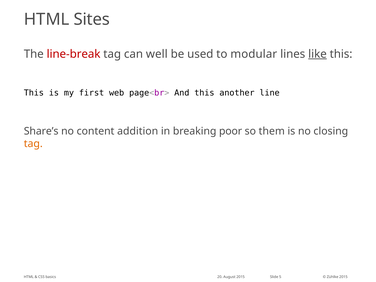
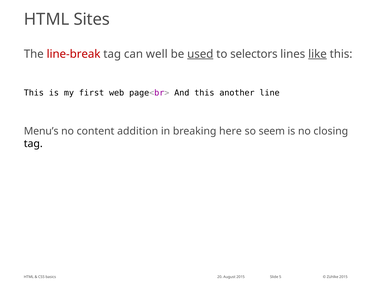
used underline: none -> present
modular: modular -> selectors
Share’s: Share’s -> Menu’s
poor: poor -> here
them: them -> seem
tag at (33, 144) colour: orange -> black
